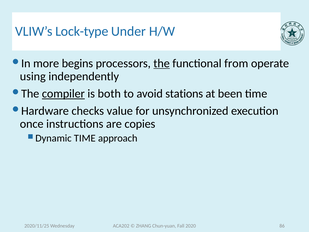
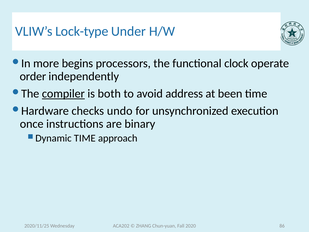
the underline: present -> none
from: from -> clock
using: using -> order
stations: stations -> address
value: value -> undo
copies: copies -> binary
